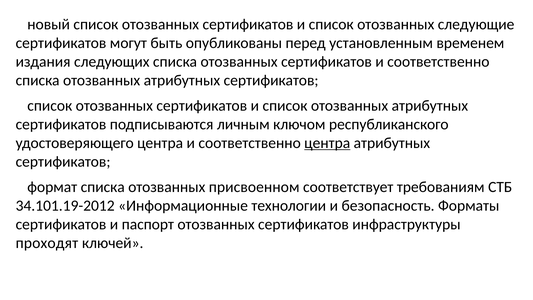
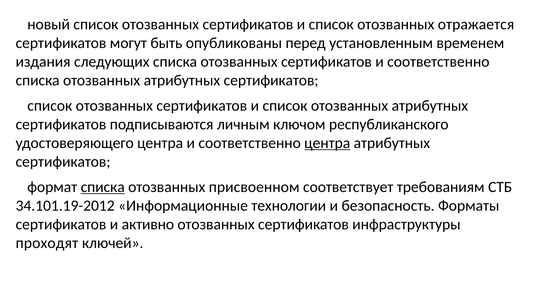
следующие: следующие -> отражается
списка at (103, 187) underline: none -> present
паспорт: паспорт -> активно
